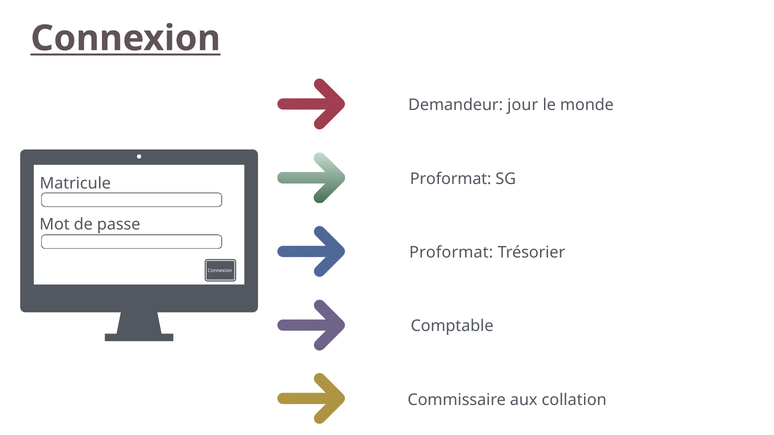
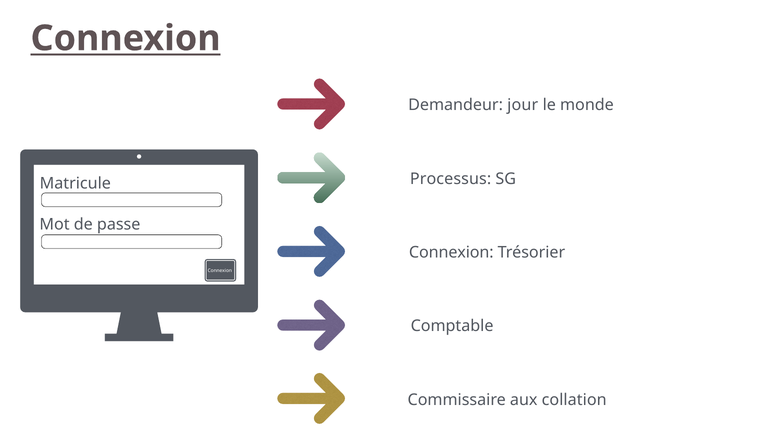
Proformat at (451, 179): Proformat -> Processus
Proformat at (451, 253): Proformat -> Connexion
